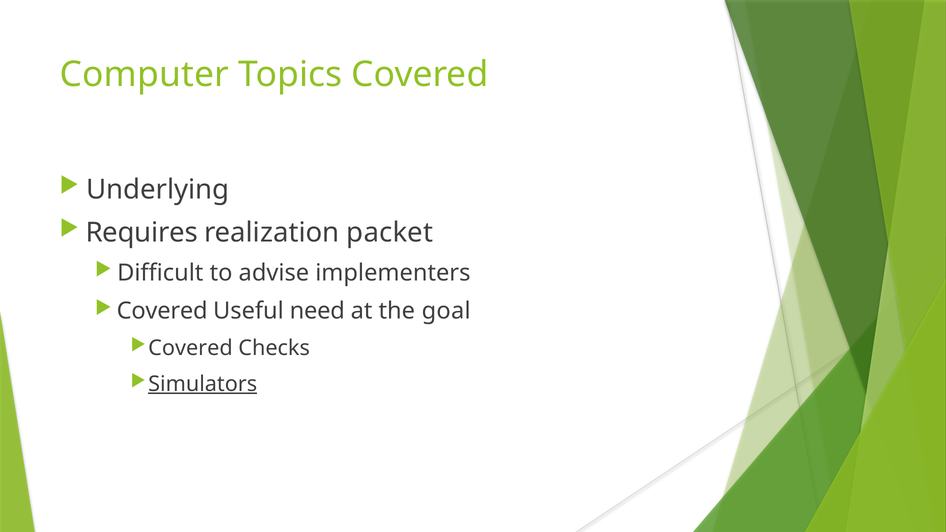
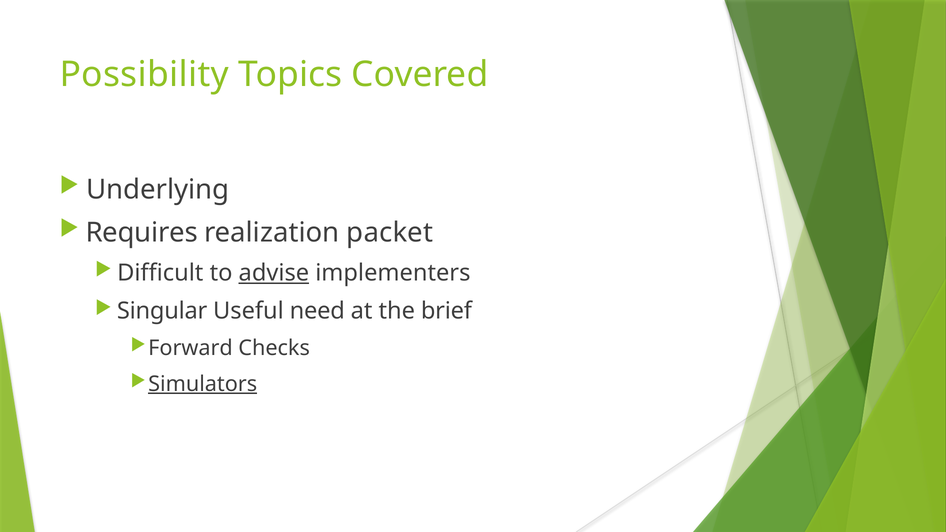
Computer: Computer -> Possibility
advise underline: none -> present
Covered at (162, 311): Covered -> Singular
goal: goal -> brief
Covered at (190, 348): Covered -> Forward
